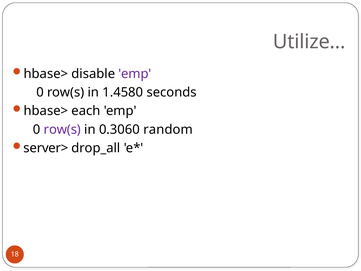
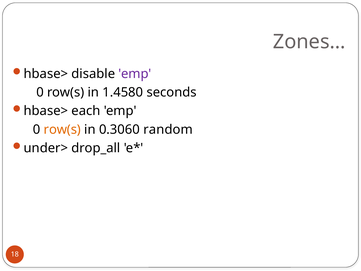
Utilize…: Utilize… -> Zones…
row(s at (62, 129) colour: purple -> orange
server>: server> -> under>
